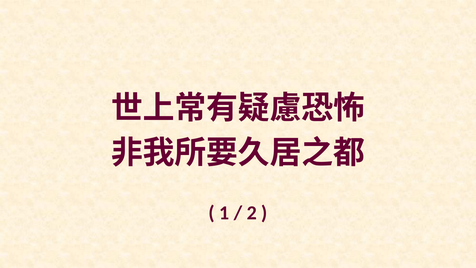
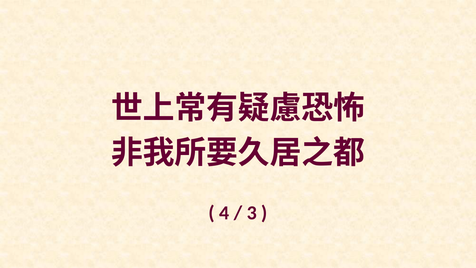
1: 1 -> 4
2: 2 -> 3
